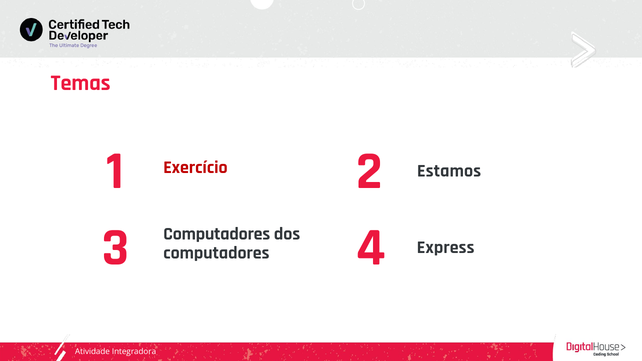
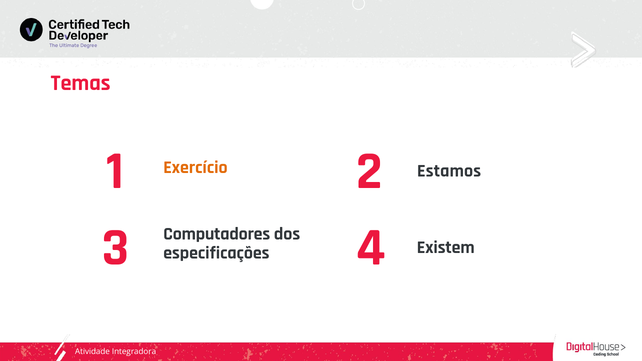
Exercício colour: red -> orange
Express: Express -> Existem
computadores at (216, 253): computadores -> especificações
